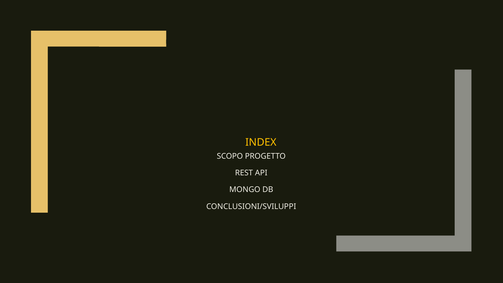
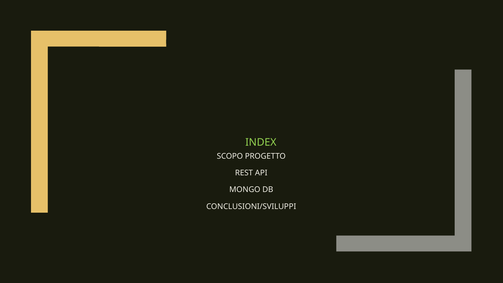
INDEX colour: yellow -> light green
